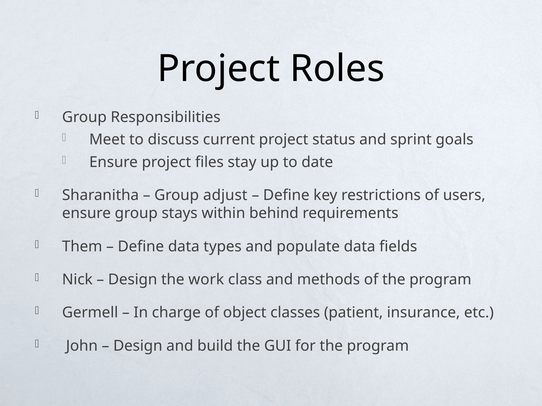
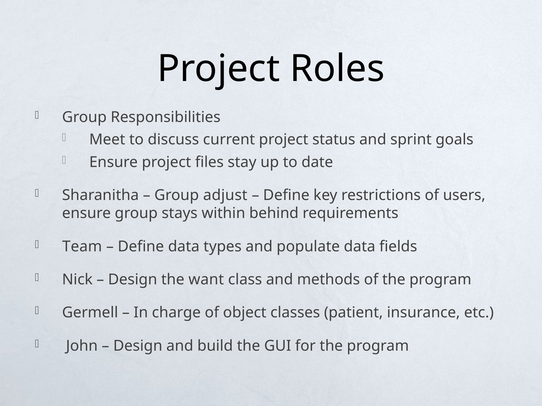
Them: Them -> Team
work: work -> want
